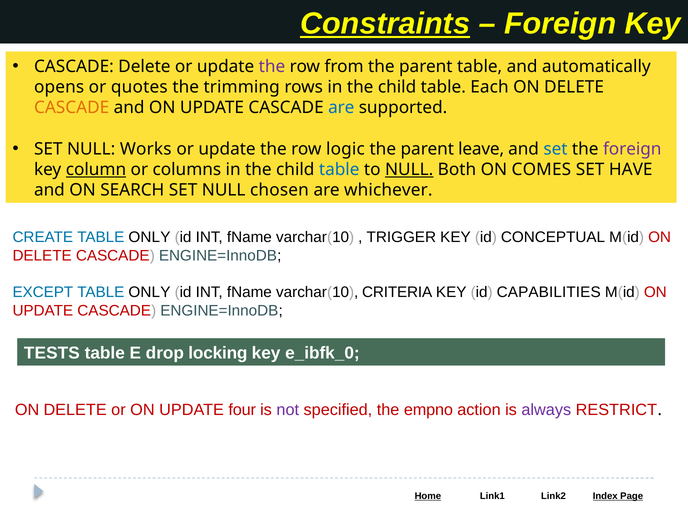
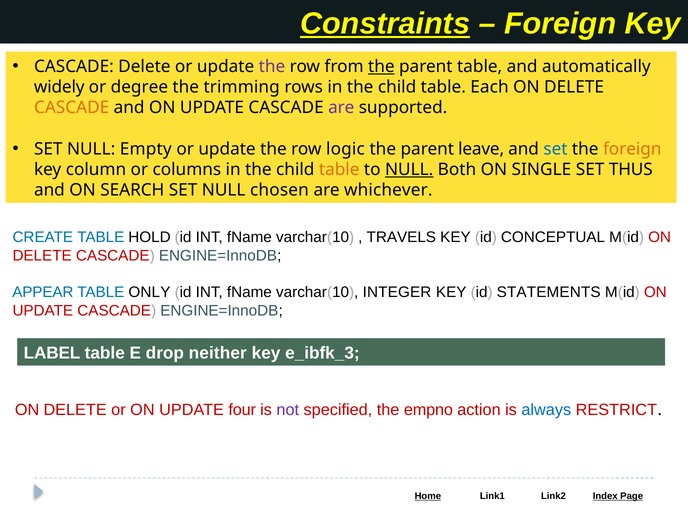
the at (381, 66) underline: none -> present
opens: opens -> widely
quotes: quotes -> degree
are at (341, 108) colour: blue -> purple
Works: Works -> Empty
foreign at (632, 149) colour: purple -> orange
column underline: present -> none
table at (339, 170) colour: blue -> orange
COMES: COMES -> SINGLE
HAVE: HAVE -> THUS
CREATE TABLE ONLY: ONLY -> HOLD
TRIGGER: TRIGGER -> TRAVELS
EXCEPT: EXCEPT -> APPEAR
CRITERIA: CRITERIA -> INTEGER
CAPABILITIES: CAPABILITIES -> STATEMENTS
TESTS: TESTS -> LABEL
locking: locking -> neither
e_ibfk_0: e_ibfk_0 -> e_ibfk_3
always colour: purple -> blue
